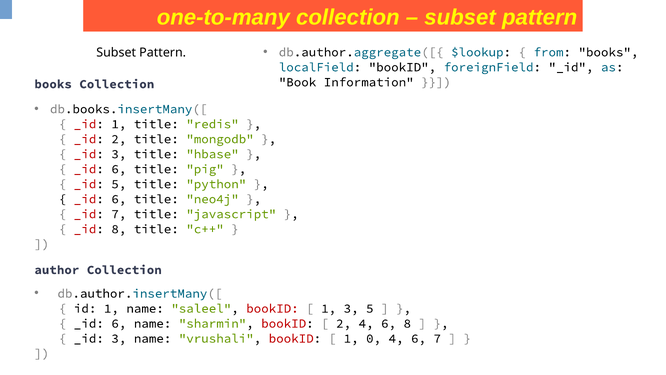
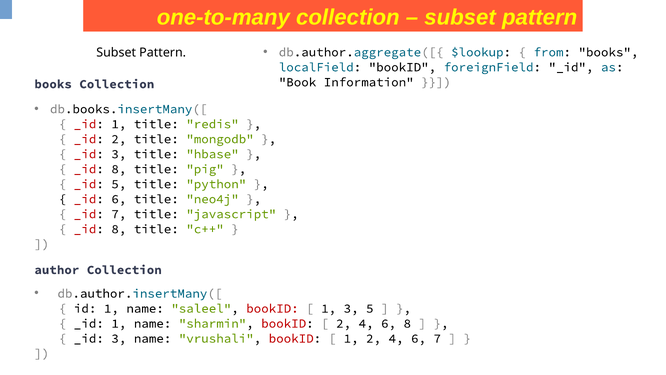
6 at (119, 169): 6 -> 8
6 at (119, 323): 6 -> 1
1 0: 0 -> 2
